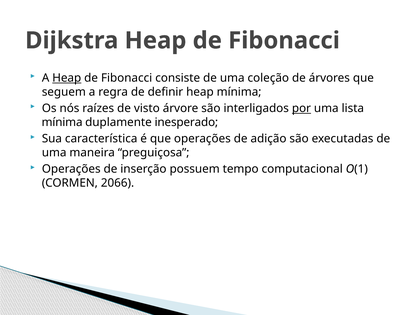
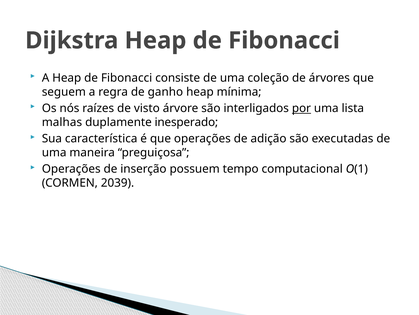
Heap at (67, 78) underline: present -> none
definir: definir -> ganho
mínima at (62, 122): mínima -> malhas
2066: 2066 -> 2039
